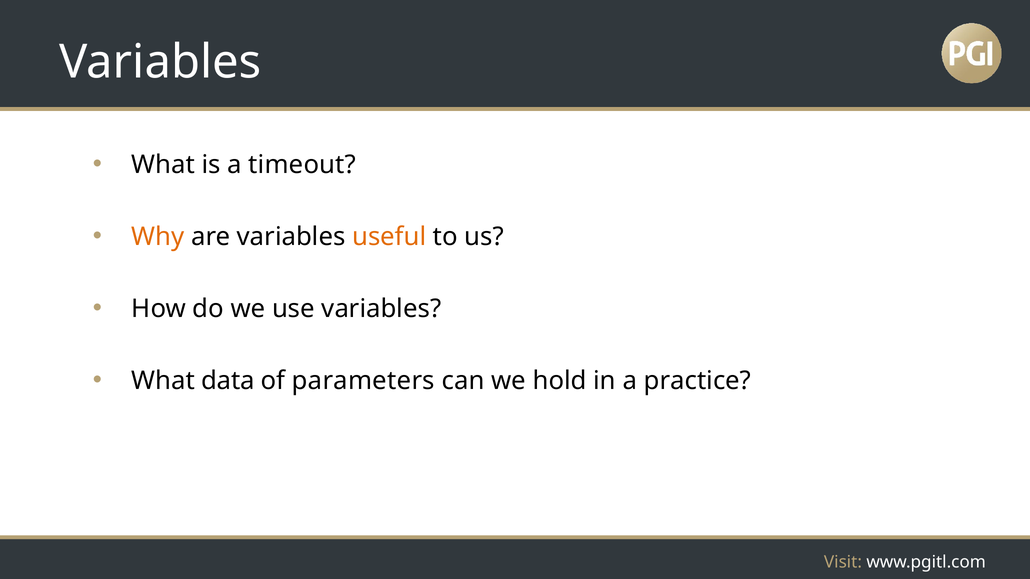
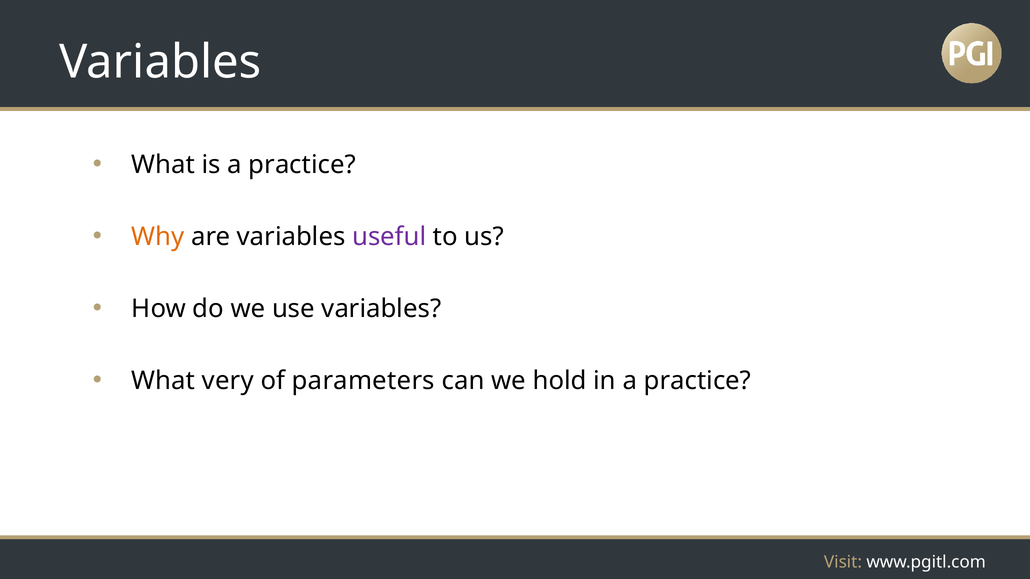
is a timeout: timeout -> practice
useful colour: orange -> purple
data: data -> very
